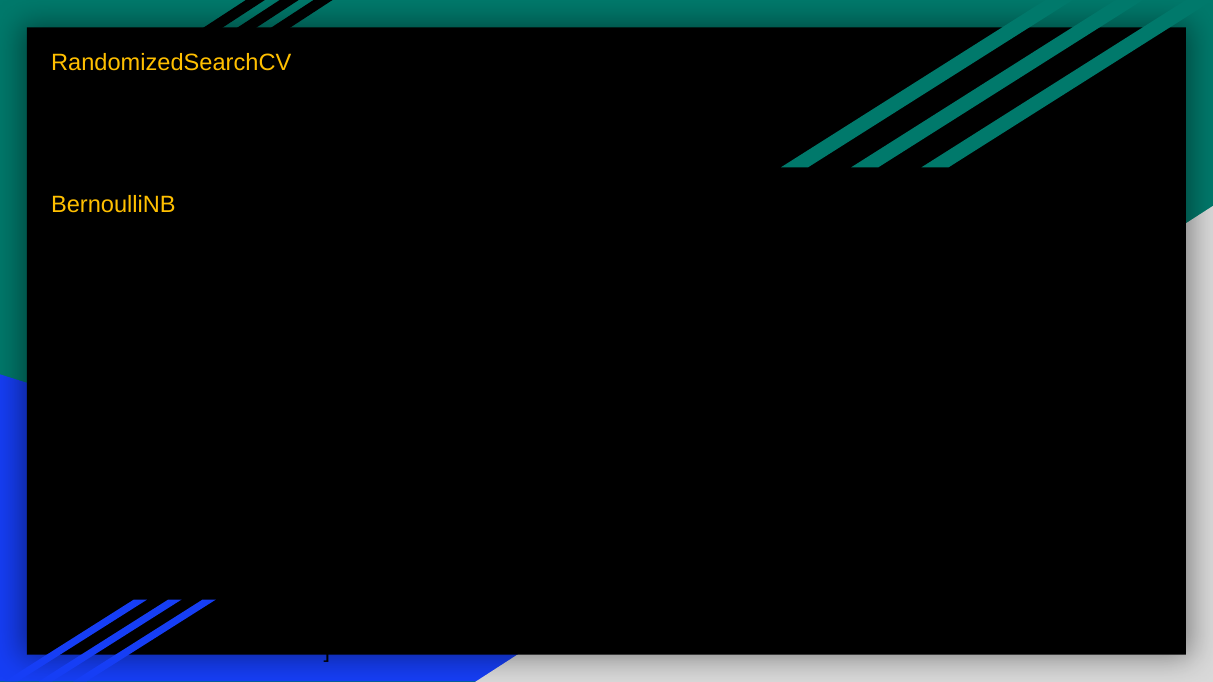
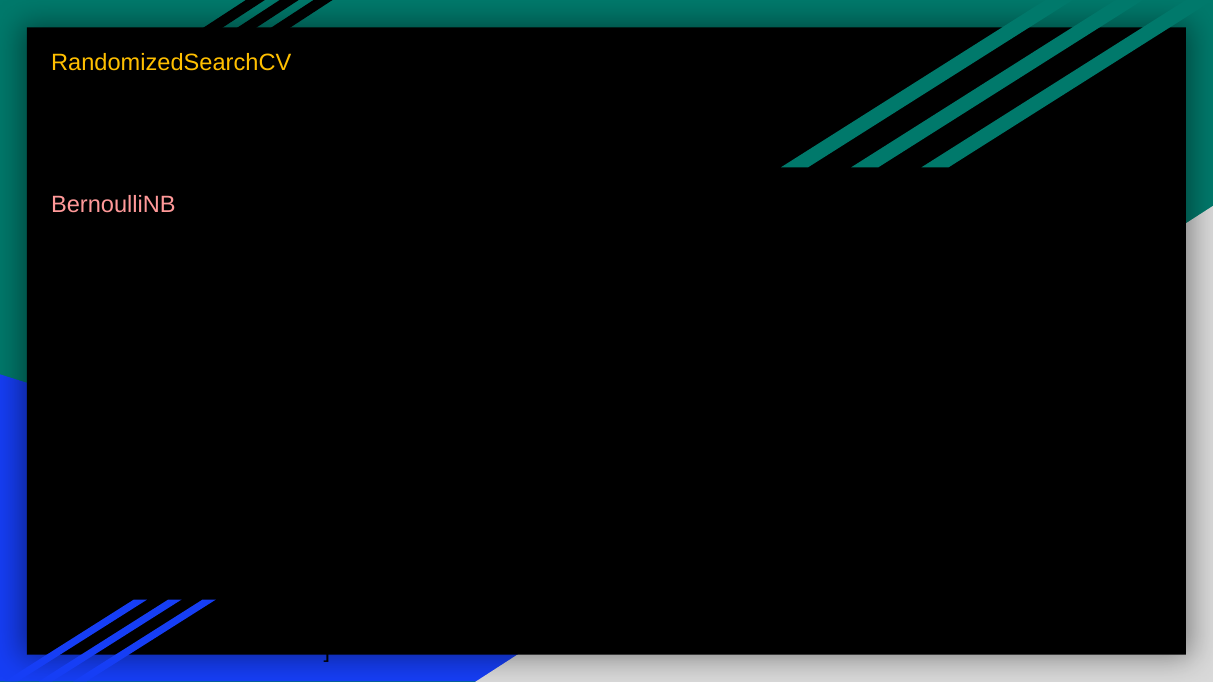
BernoulliNB colour: yellow -> pink
